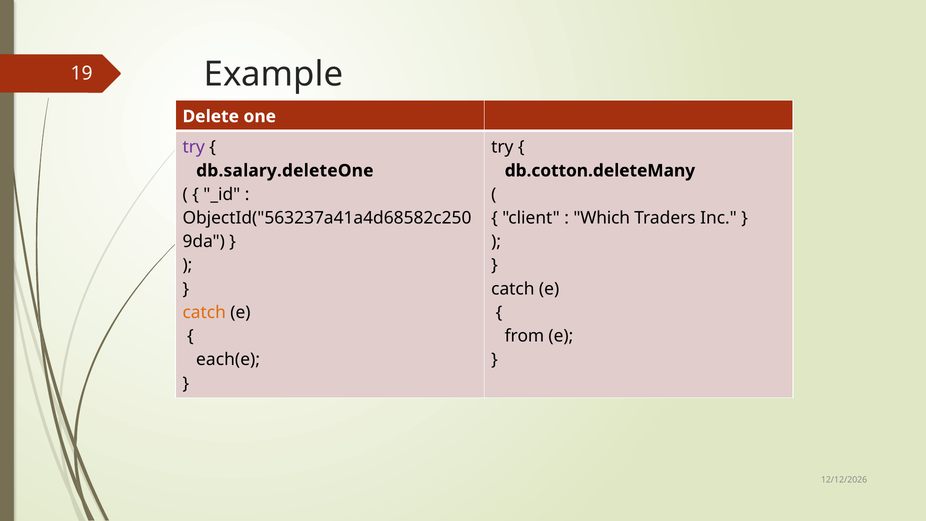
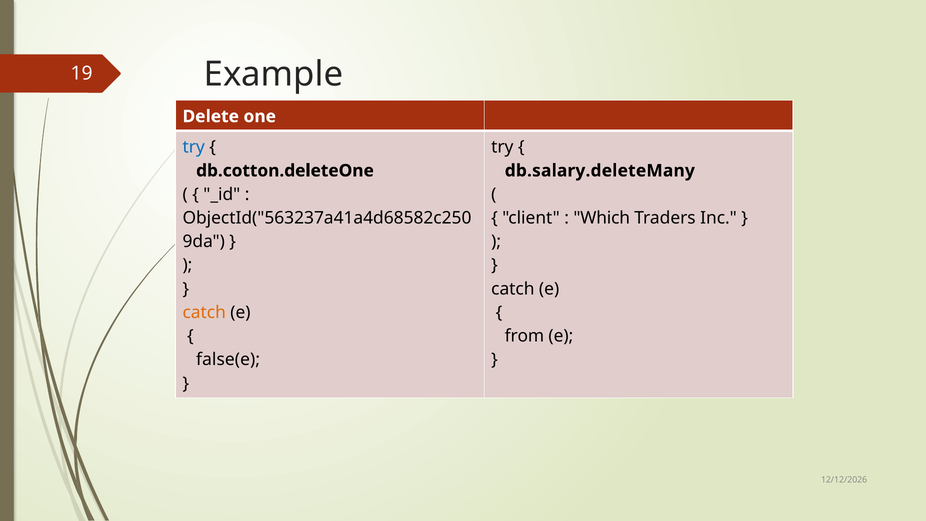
try at (194, 147) colour: purple -> blue
db.salary.deleteOne: db.salary.deleteOne -> db.cotton.deleteOne
db.cotton.deleteMany: db.cotton.deleteMany -> db.salary.deleteMany
each(e: each(e -> false(e
